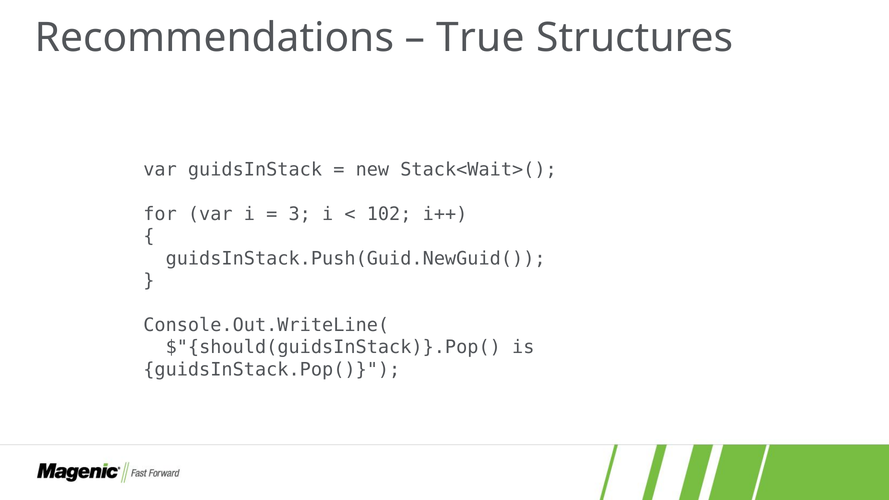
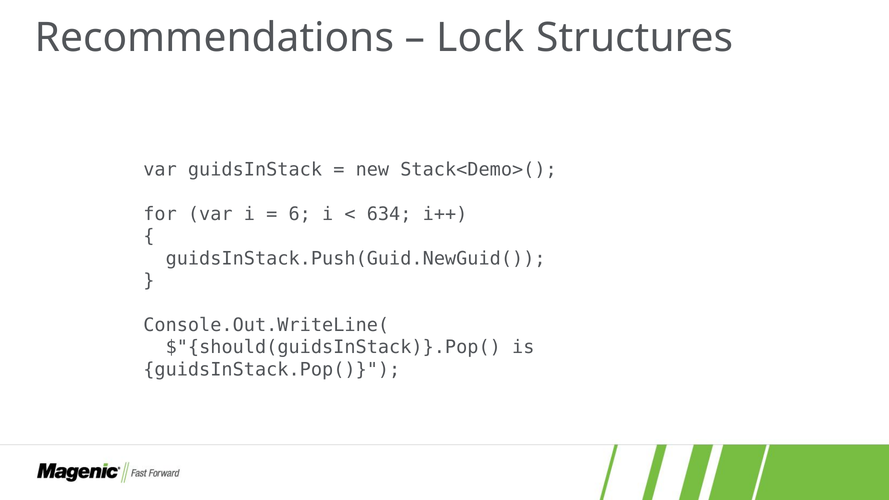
True: True -> Lock
Stack<Wait>(: Stack<Wait>( -> Stack<Demo>(
3: 3 -> 6
102: 102 -> 634
